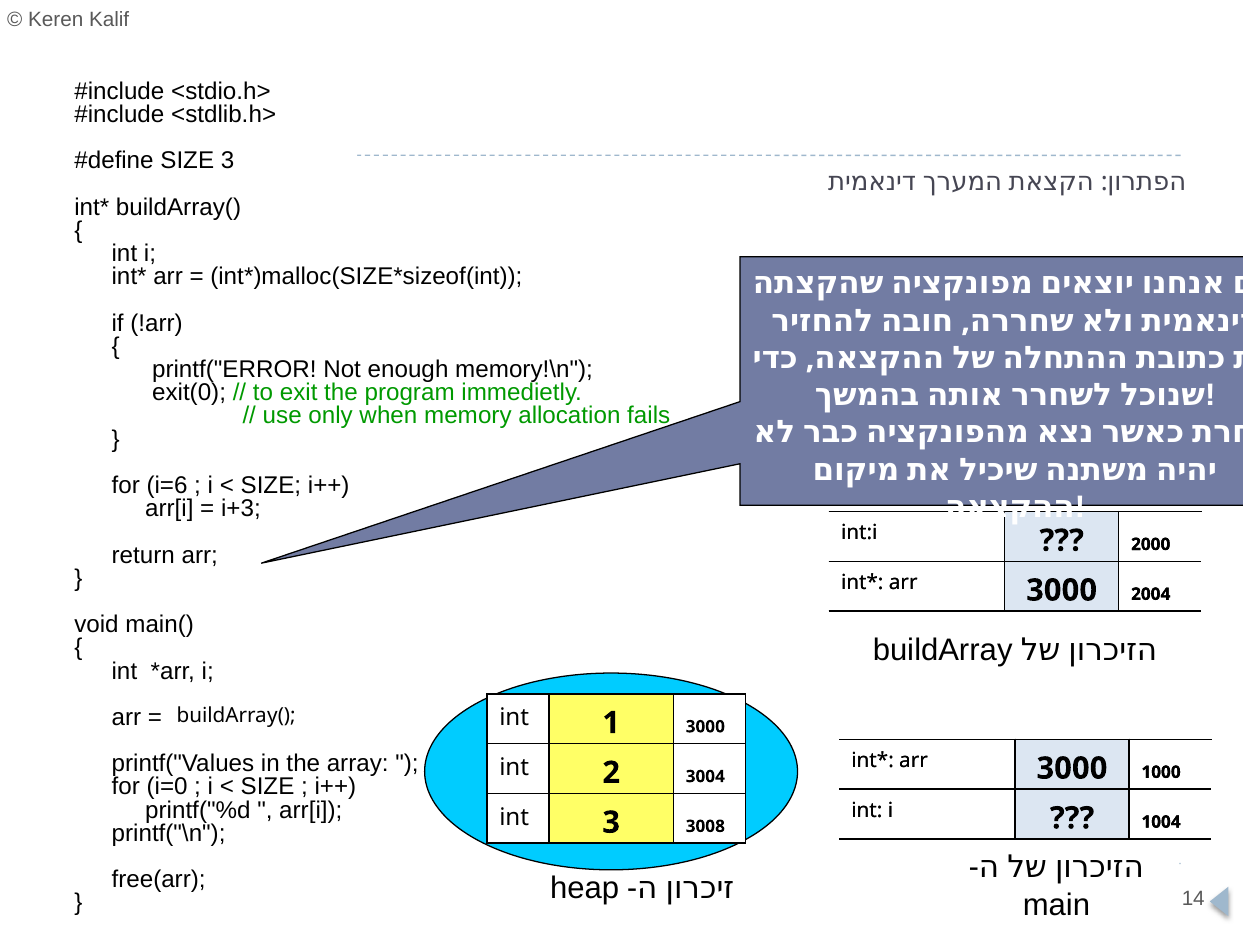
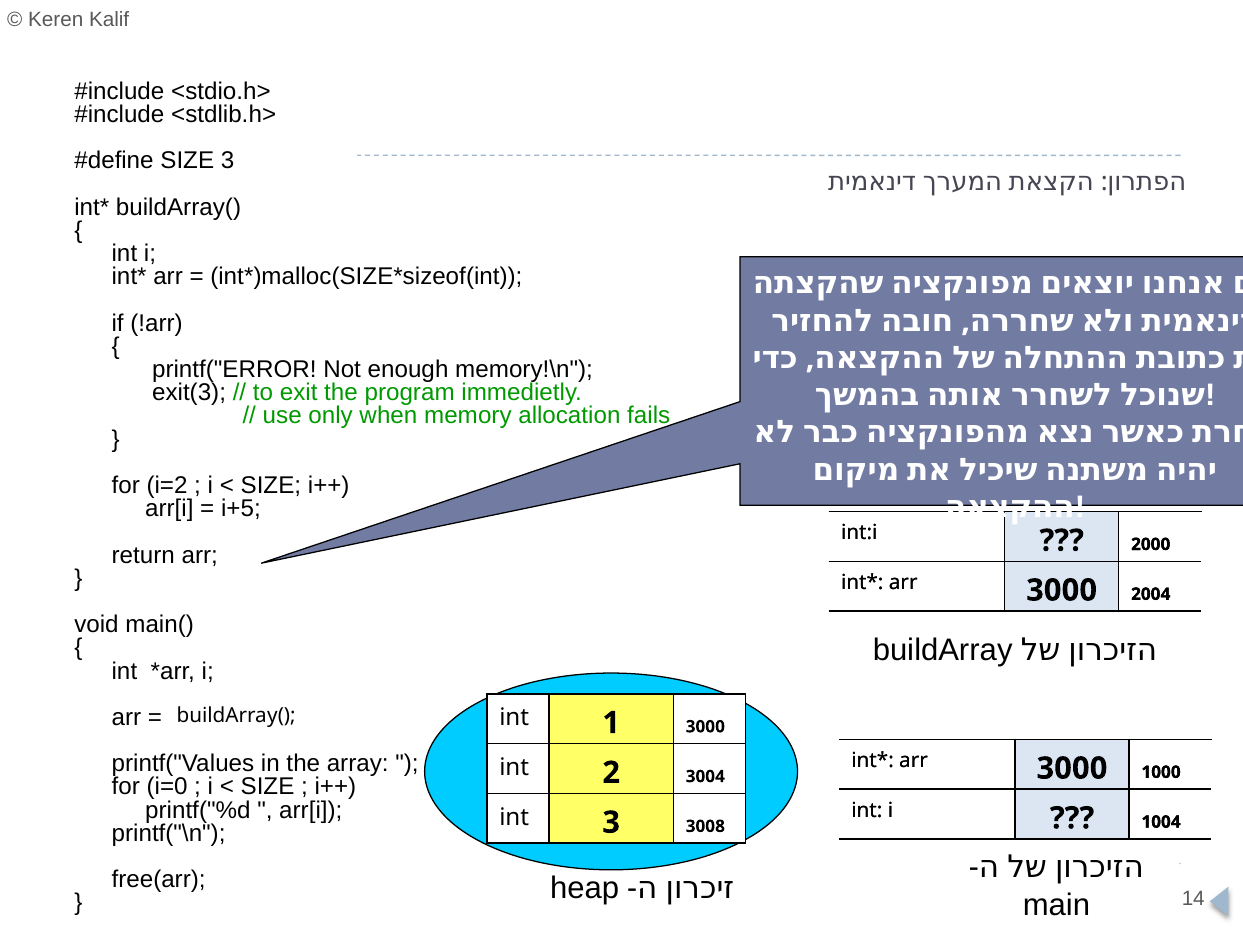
exit(0: exit(0 -> exit(3
i=6: i=6 -> i=2
i+3: i+3 -> i+5
